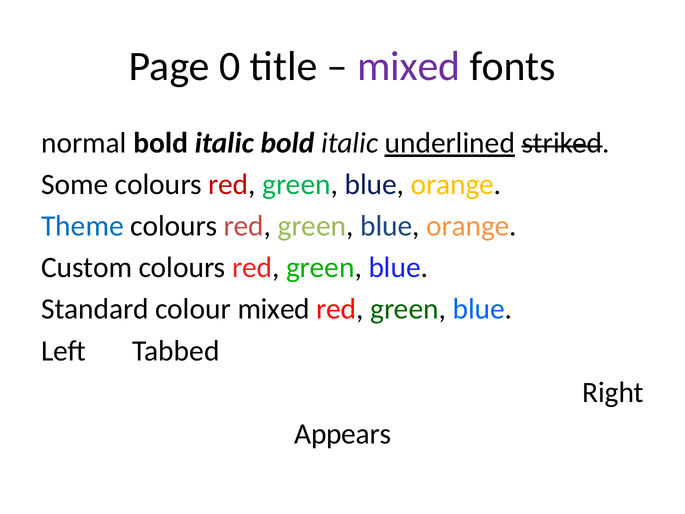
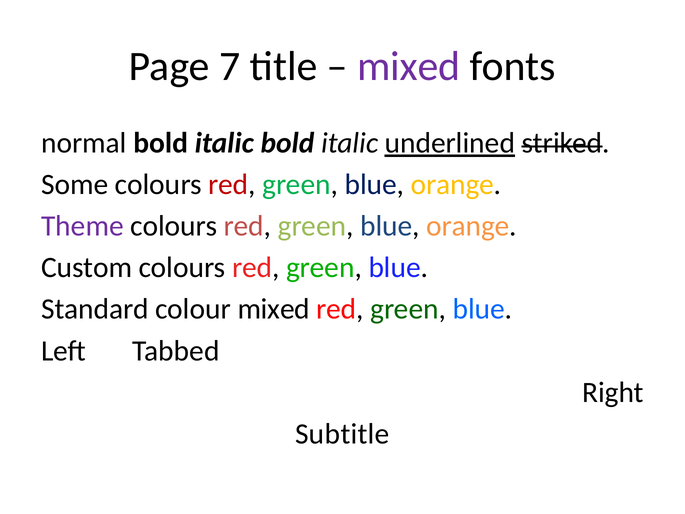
0: 0 -> 7
Theme colour: blue -> purple
Appears: Appears -> Subtitle
